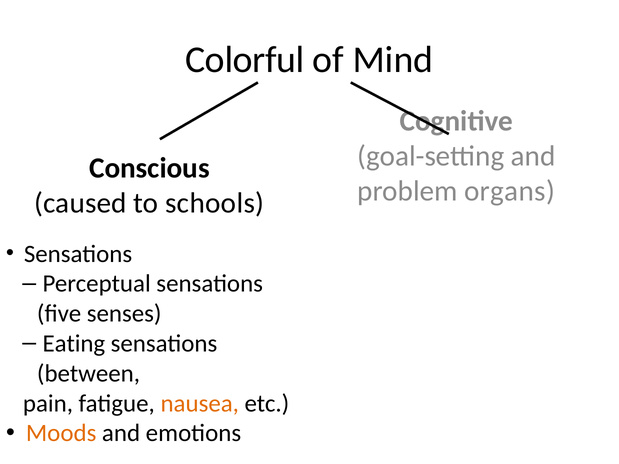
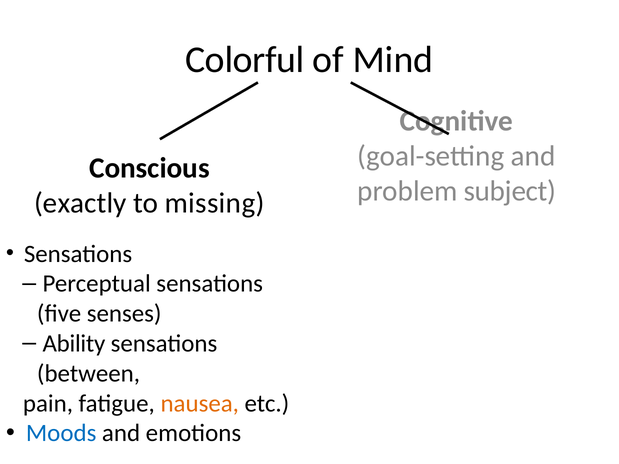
organs: organs -> subject
caused: caused -> exactly
schools: schools -> missing
Eating: Eating -> Ability
Moods colour: orange -> blue
